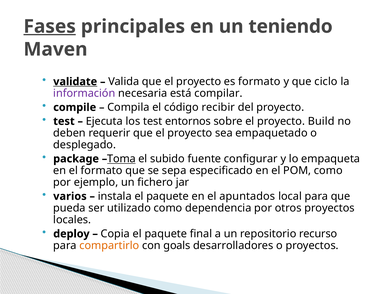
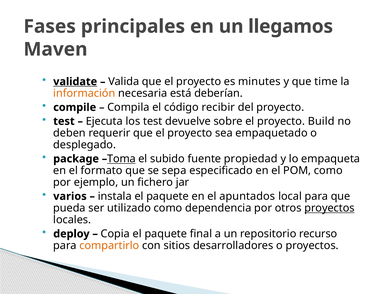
Fases underline: present -> none
teniendo: teniendo -> llegamos
es formato: formato -> minutes
ciclo: ciclo -> time
información colour: purple -> orange
compilar: compilar -> deberían
entornos: entornos -> devuelve
configurar: configurar -> propiedad
proyectos at (329, 208) underline: none -> present
goals: goals -> sitios
